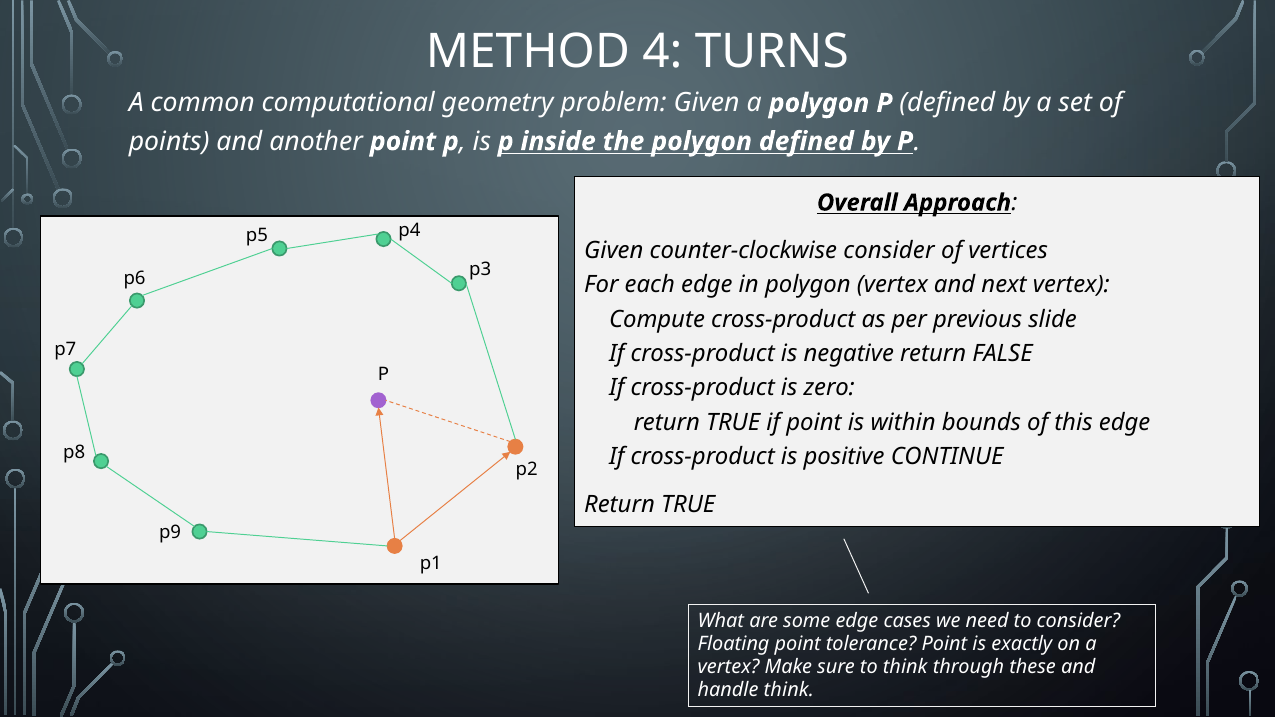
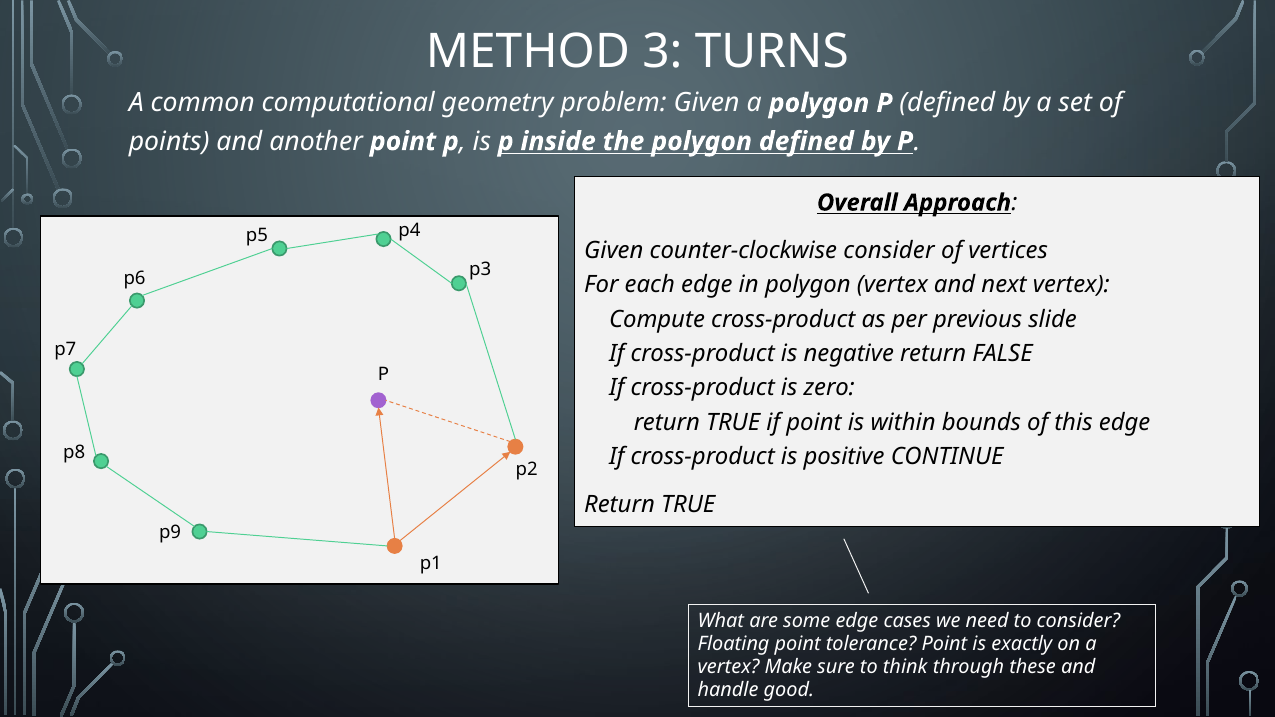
4: 4 -> 3
handle think: think -> good
